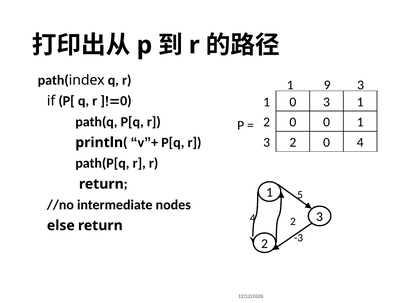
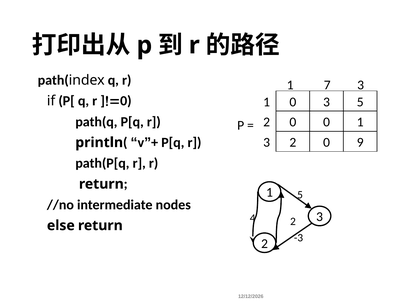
9: 9 -> 7
1 at (360, 102): 1 -> 5
0 4: 4 -> 9
